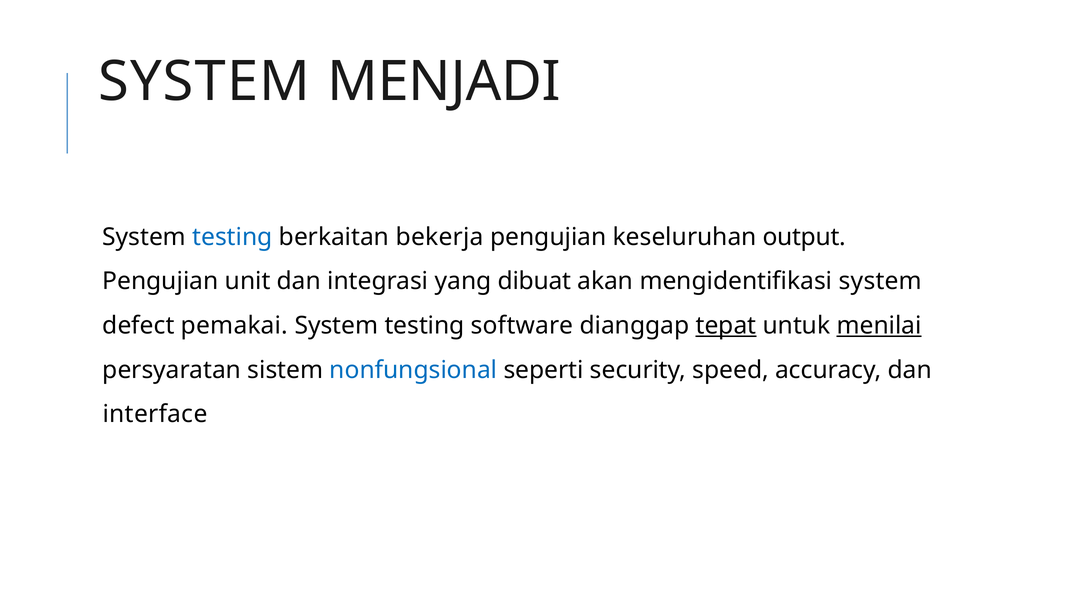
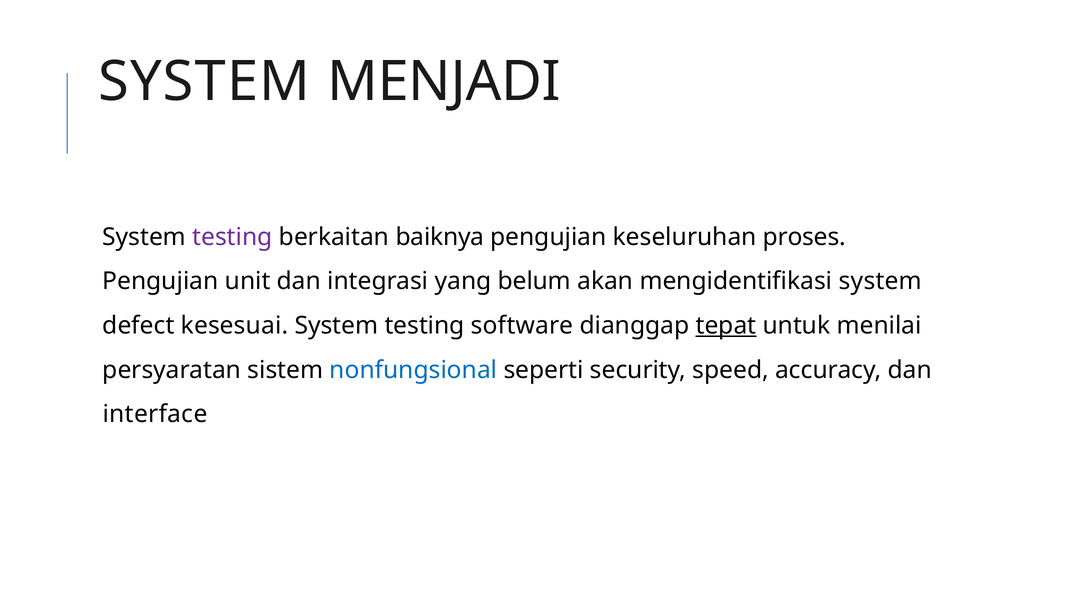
testing at (232, 237) colour: blue -> purple
bekerja: bekerja -> baiknya
output: output -> proses
dibuat: dibuat -> belum
pemakai: pemakai -> kesesuai
menilai underline: present -> none
